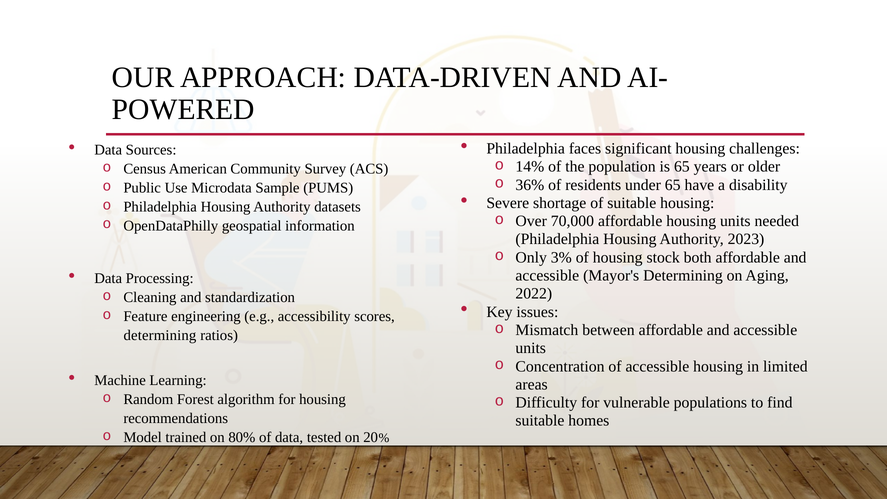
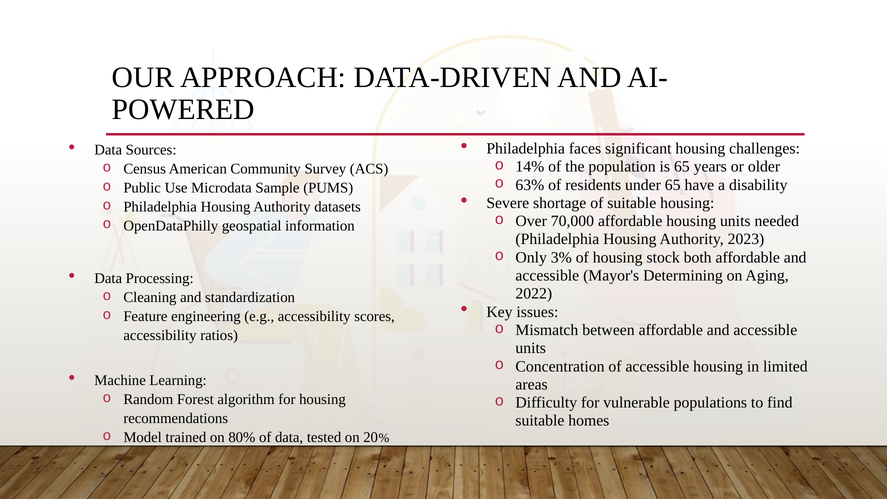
36%: 36% -> 63%
determining at (160, 335): determining -> accessibility
